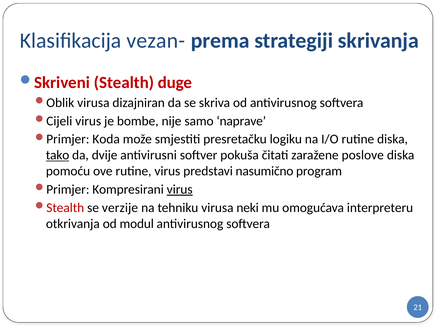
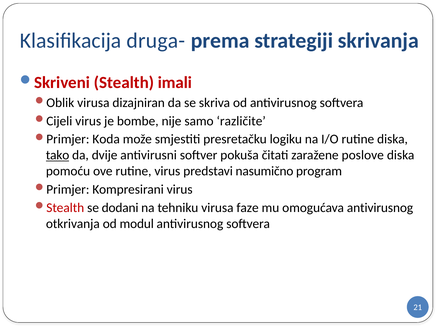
vezan-: vezan- -> druga-
duge: duge -> imali
naprave: naprave -> različite
virus at (180, 189) underline: present -> none
verzije: verzije -> dodani
neki: neki -> faze
omogućava interpreteru: interpreteru -> antivirusnog
